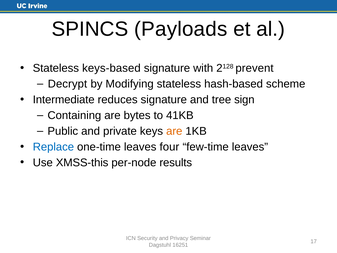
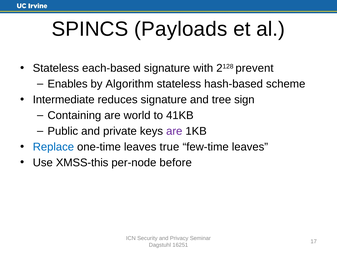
keys-based: keys-based -> each-based
Decrypt: Decrypt -> Enables
Modifying: Modifying -> Algorithm
bytes: bytes -> world
are at (174, 131) colour: orange -> purple
four: four -> true
results: results -> before
